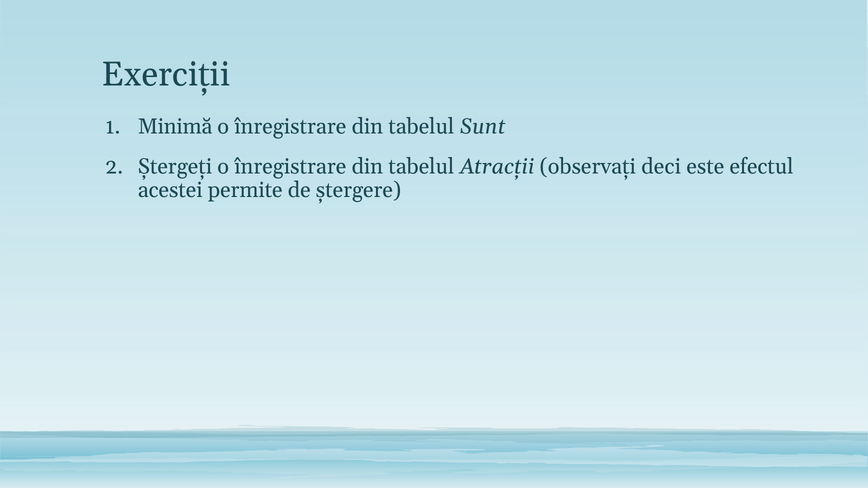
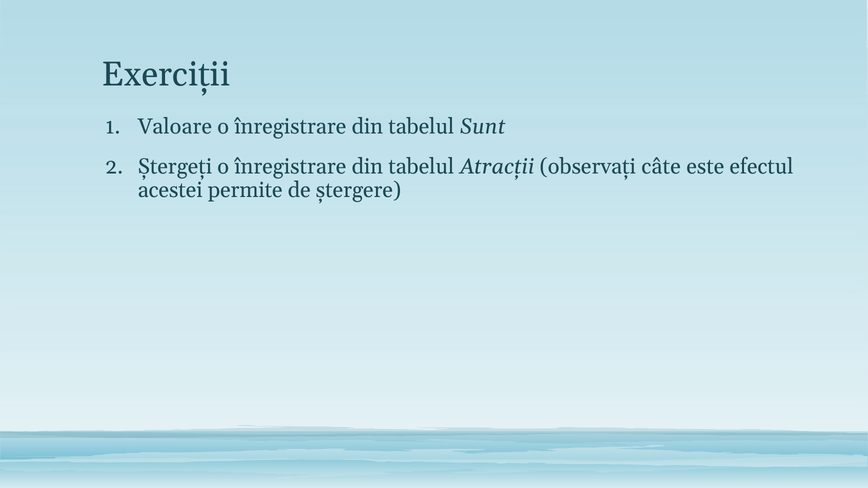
Minimă: Minimă -> Valoare
deci: deci -> câte
